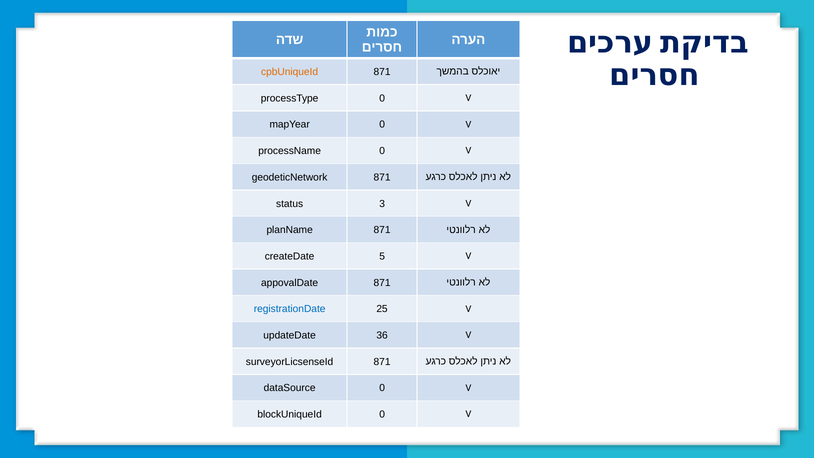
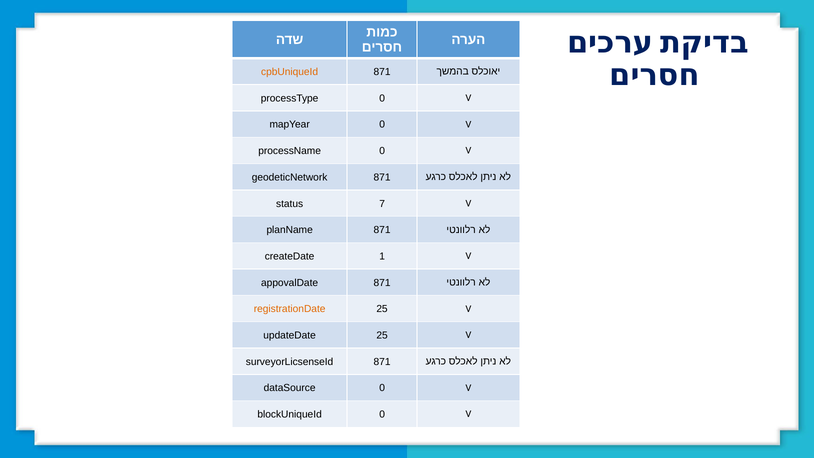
3: 3 -> 7
5: 5 -> 1
registrationDate colour: blue -> orange
updateDate 36: 36 -> 25
